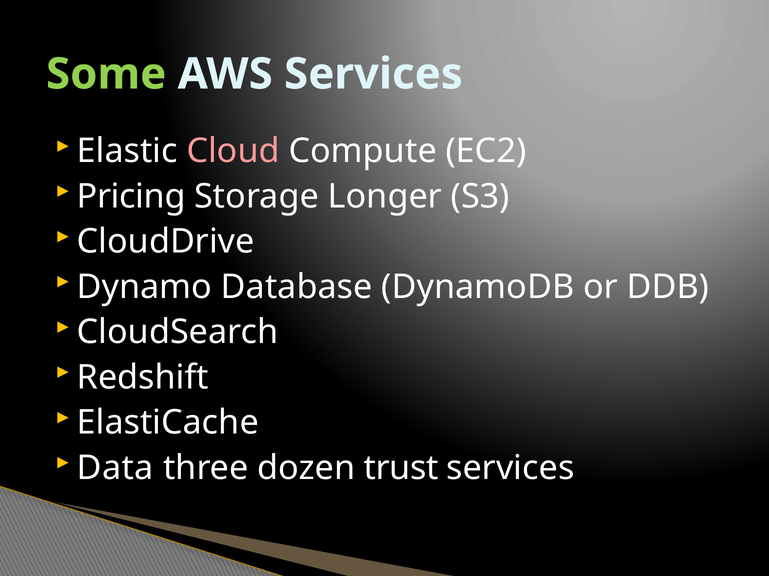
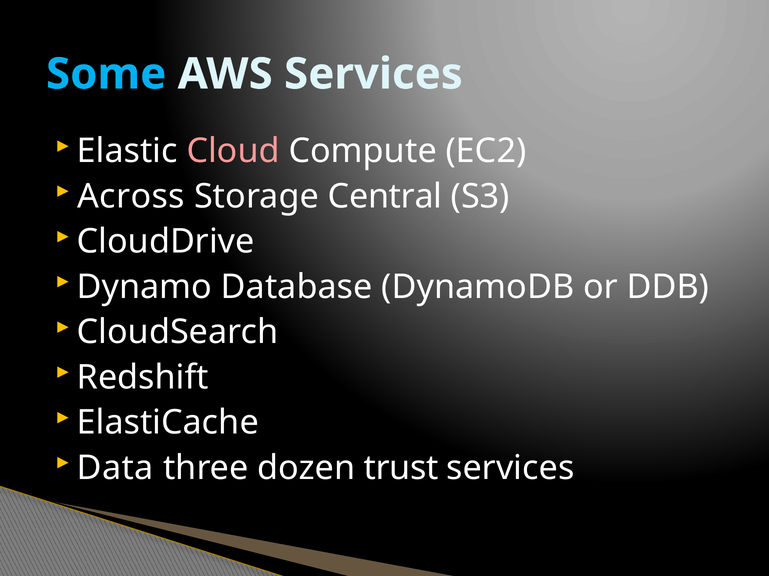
Some colour: light green -> light blue
Pricing: Pricing -> Across
Longer: Longer -> Central
